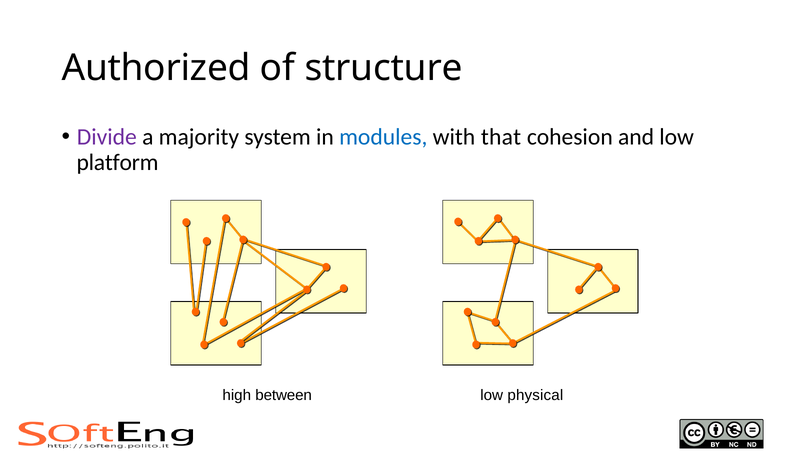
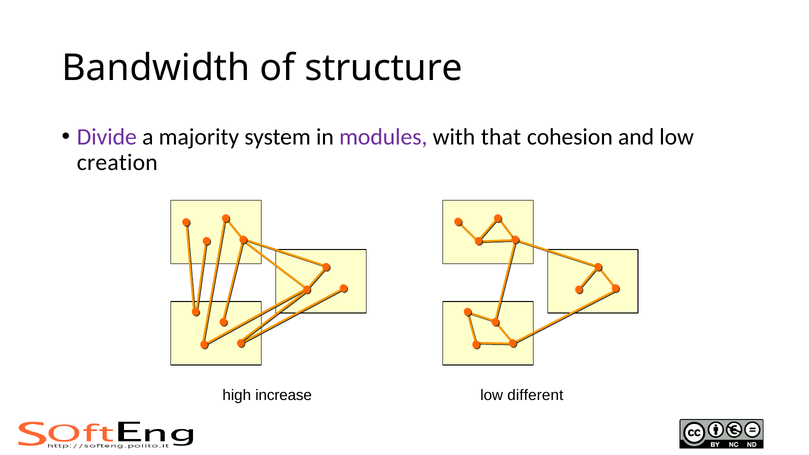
Authorized: Authorized -> Bandwidth
modules colour: blue -> purple
platform: platform -> creation
between: between -> increase
physical: physical -> different
